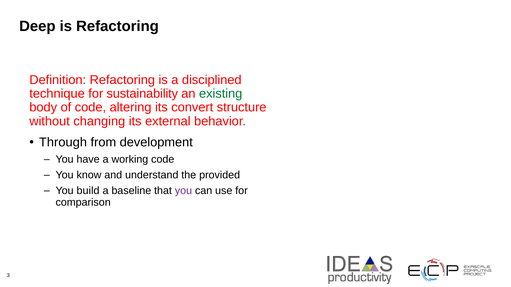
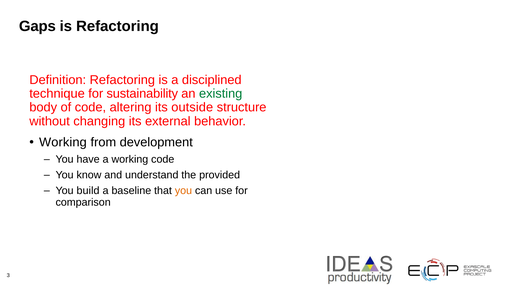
Deep: Deep -> Gaps
convert: convert -> outside
Through at (63, 143): Through -> Working
you at (183, 191) colour: purple -> orange
